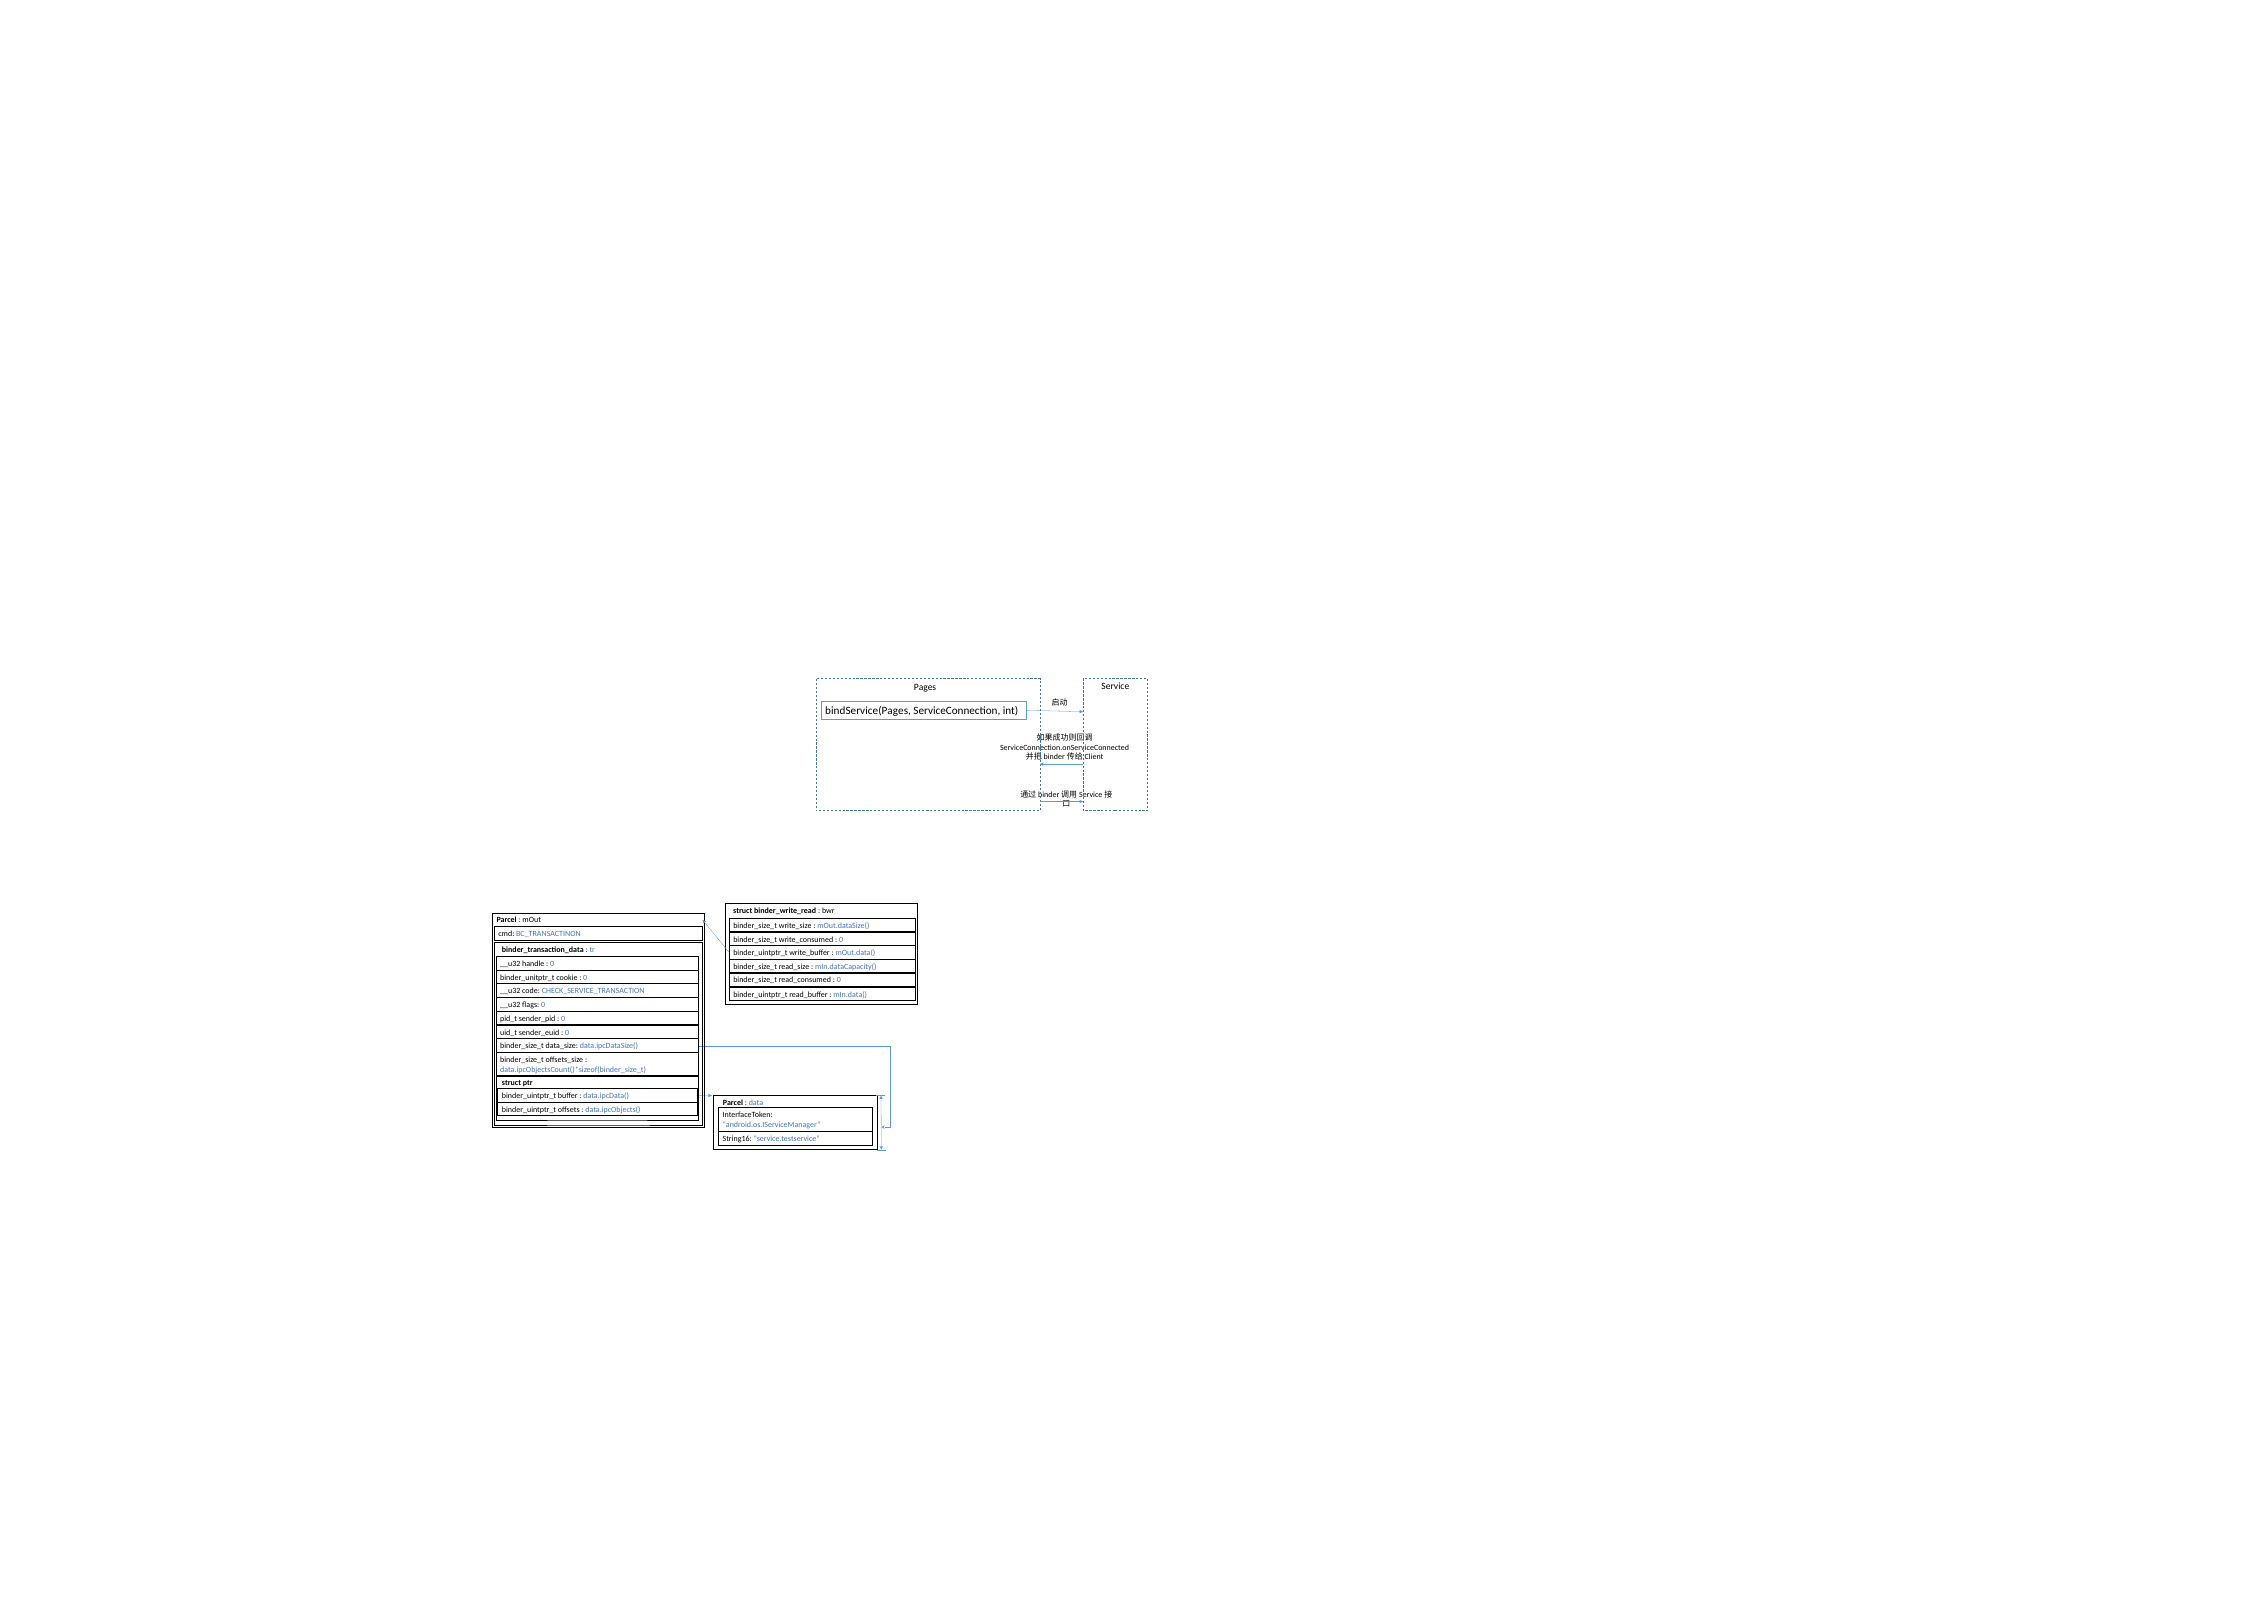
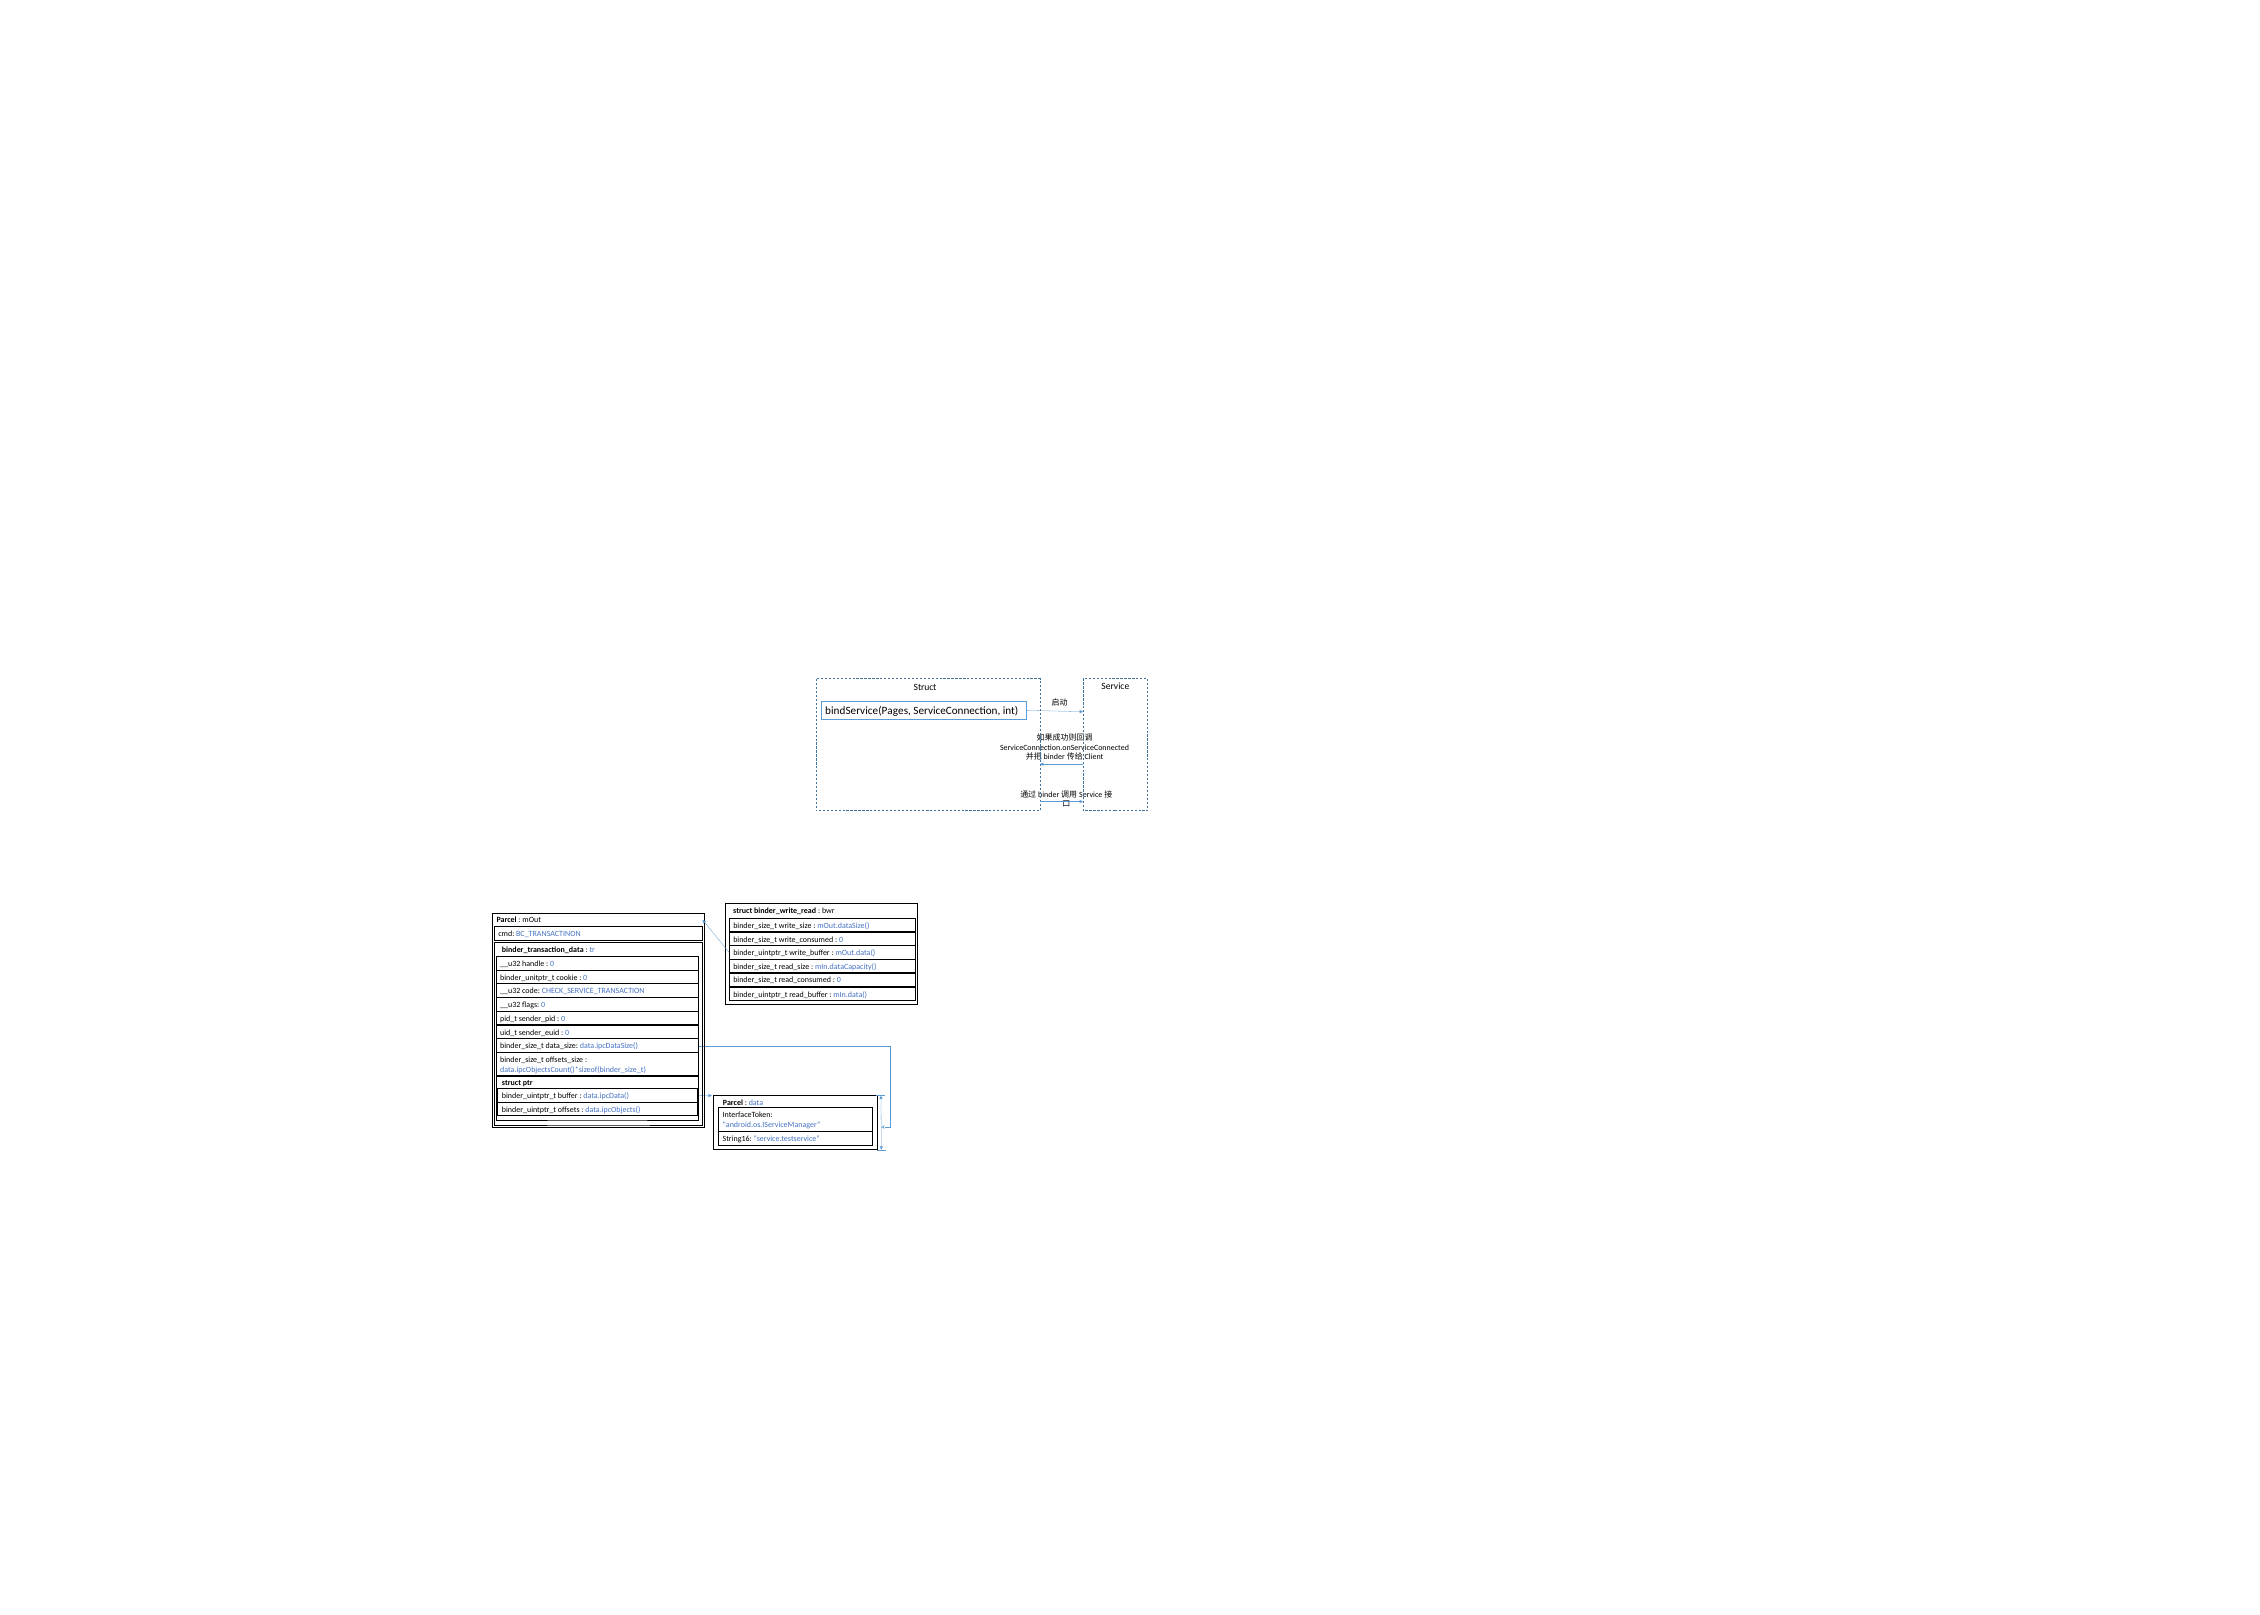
Pages at (925, 687): Pages -> Struct
